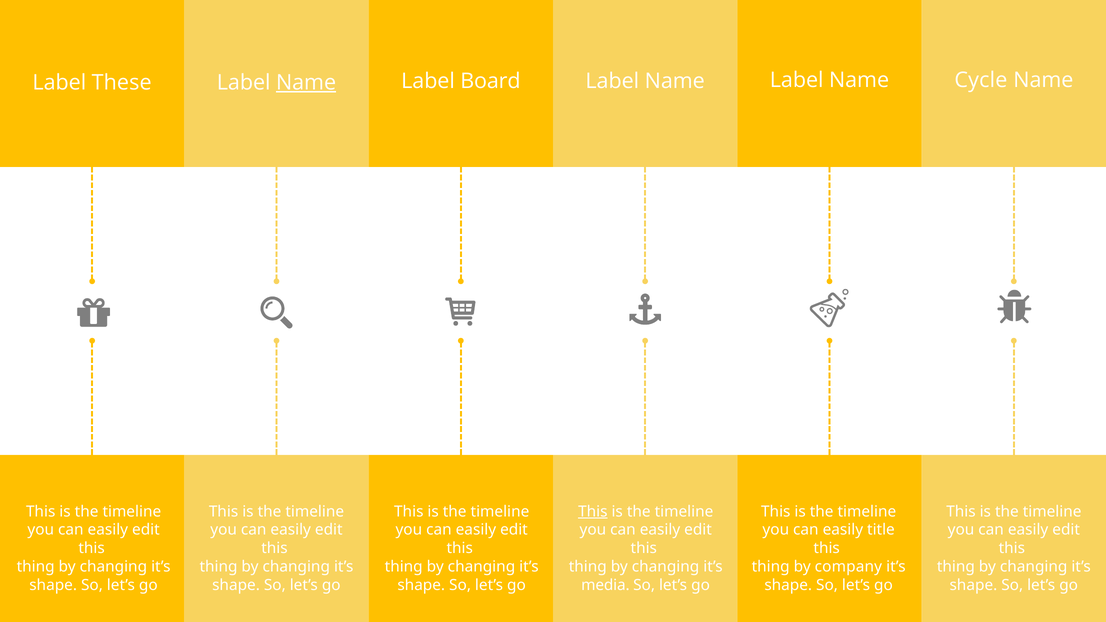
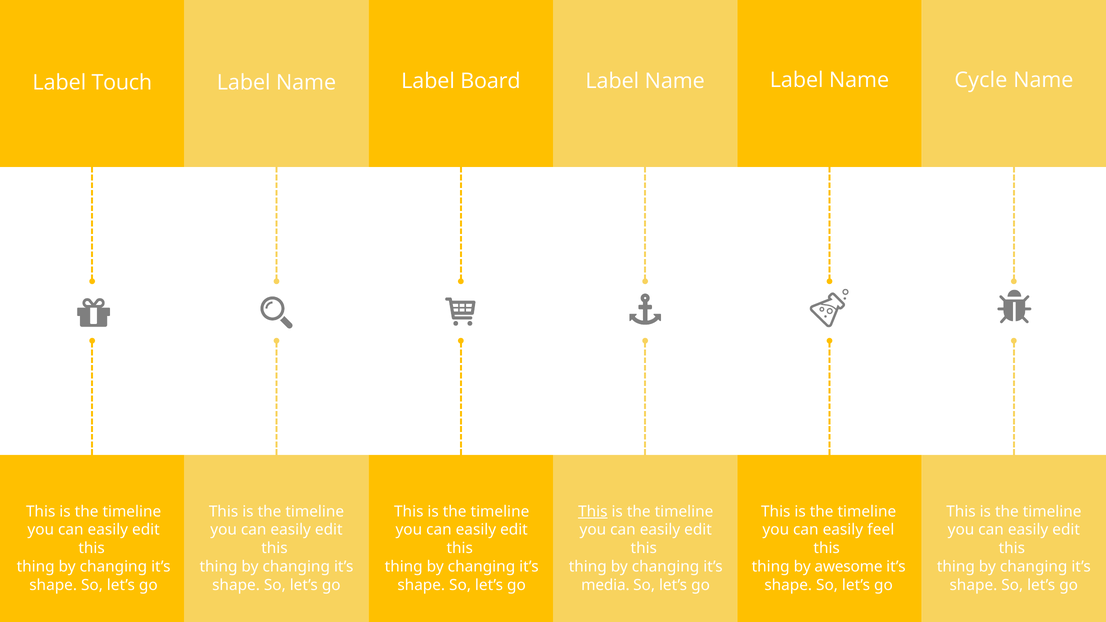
These: These -> Touch
Name at (306, 83) underline: present -> none
title: title -> feel
company: company -> awesome
